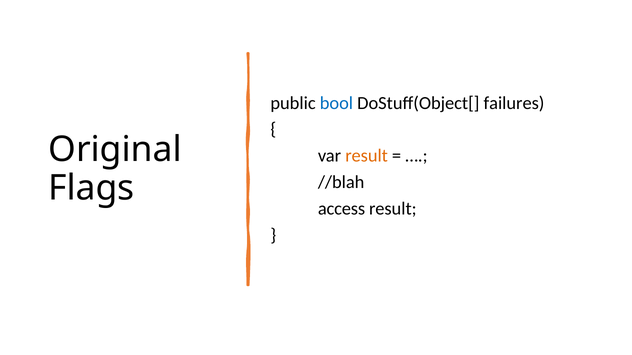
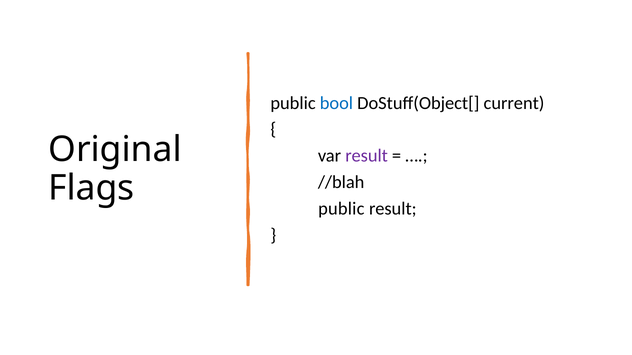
failures: failures -> current
result at (367, 156) colour: orange -> purple
access at (342, 209): access -> public
